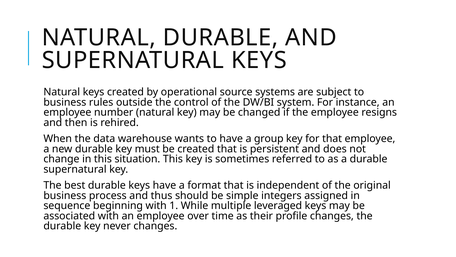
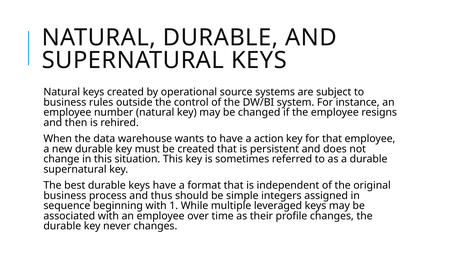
group: group -> action
